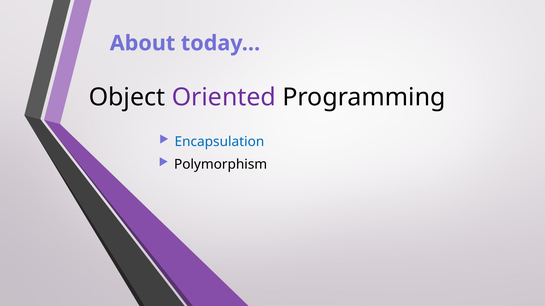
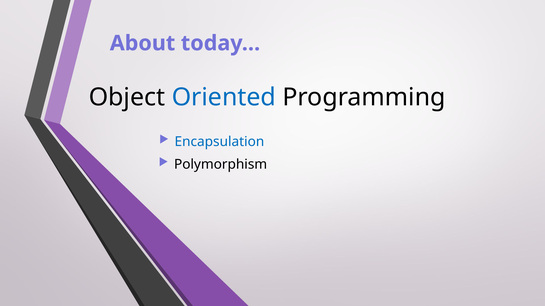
Oriented colour: purple -> blue
